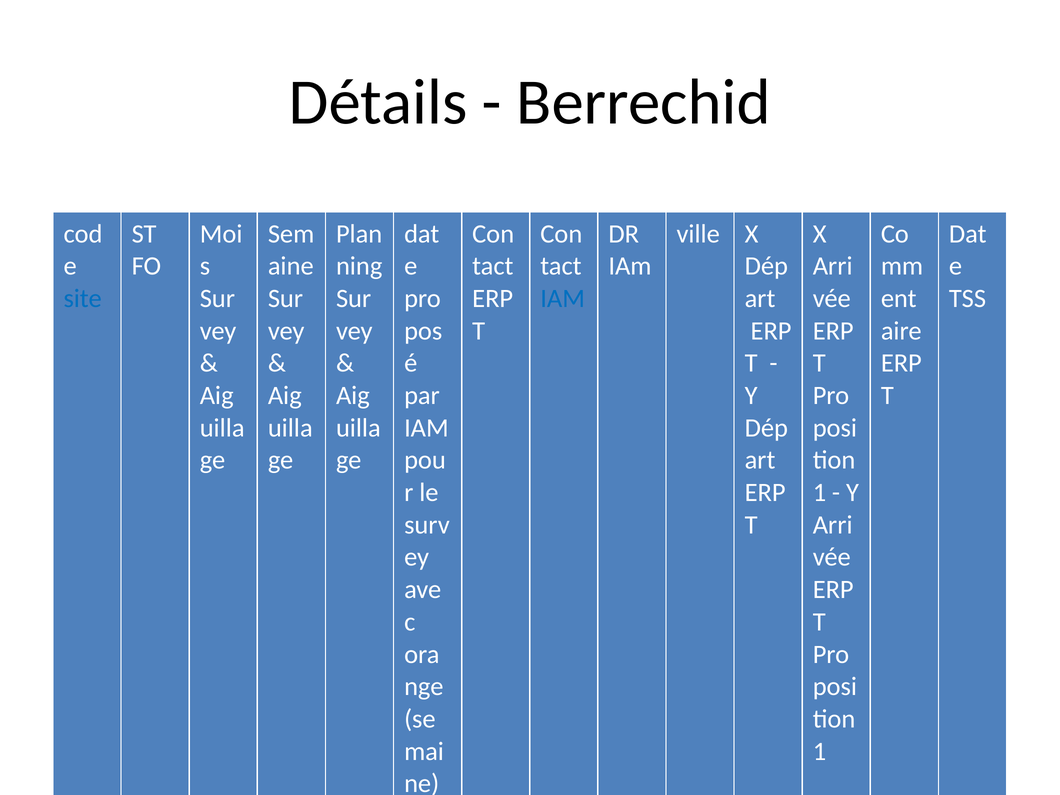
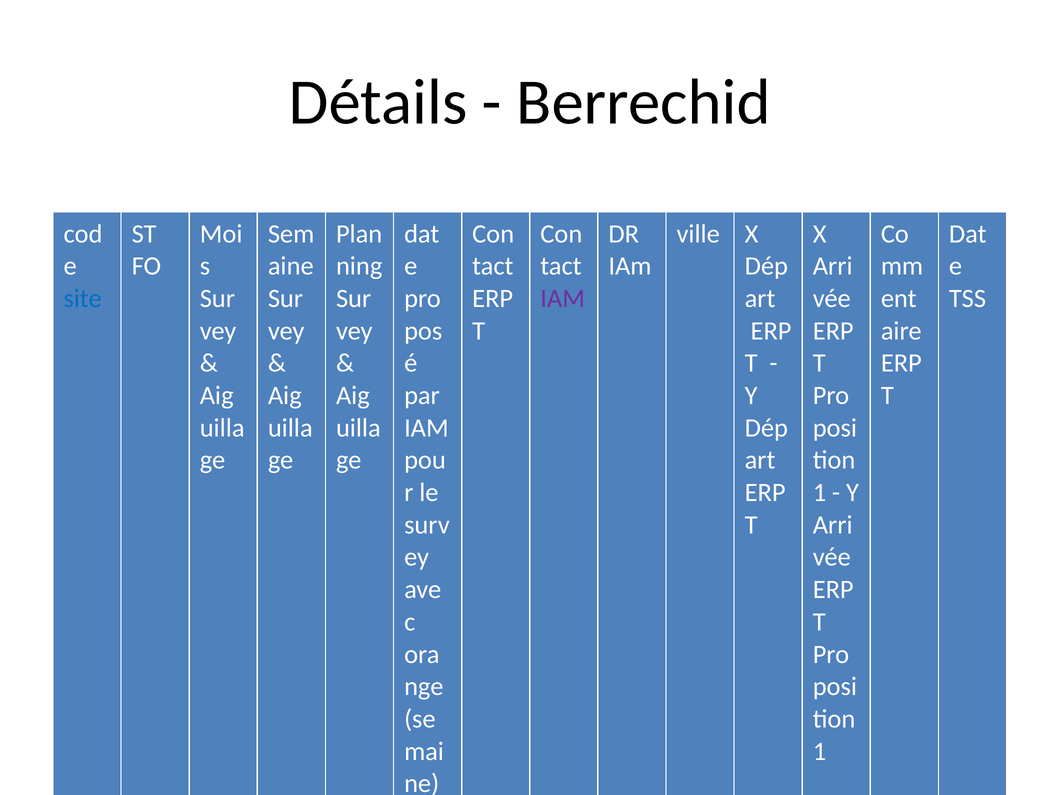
IAM at (563, 298) colour: blue -> purple
